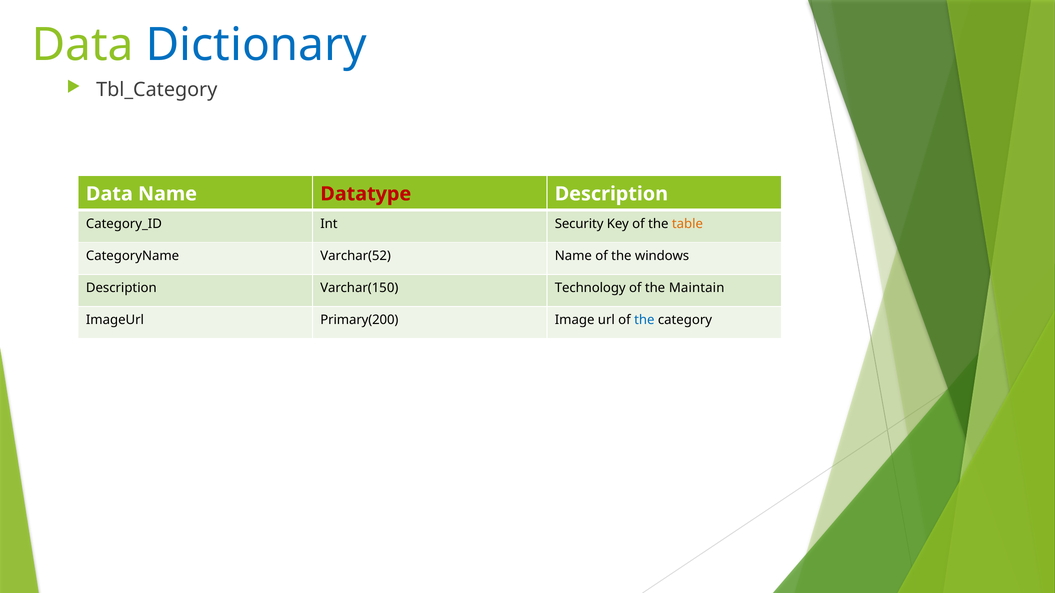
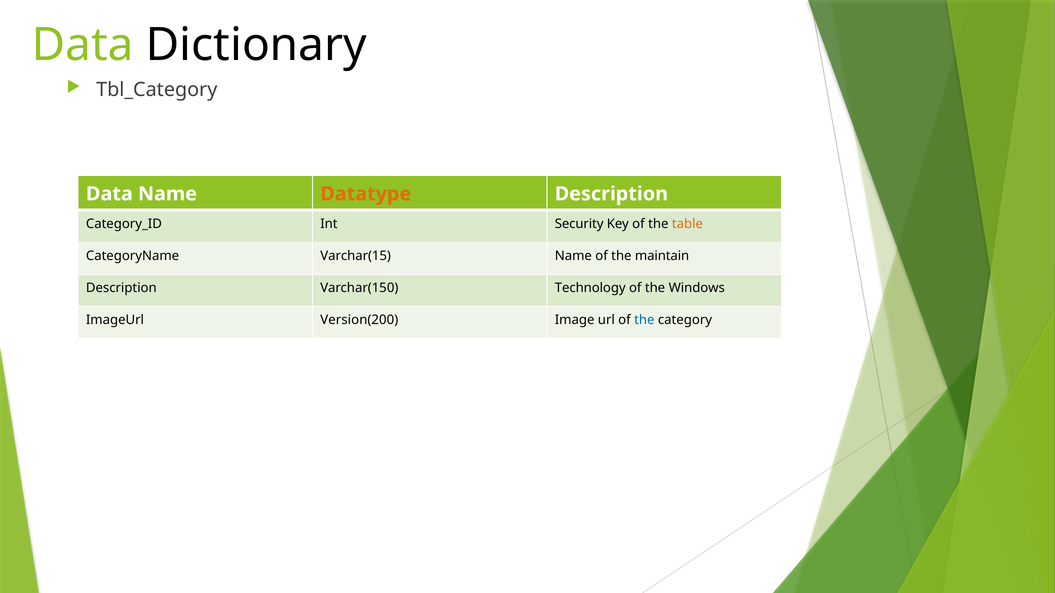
Dictionary colour: blue -> black
Datatype colour: red -> orange
Varchar(52: Varchar(52 -> Varchar(15
windows: windows -> maintain
Maintain: Maintain -> Windows
Primary(200: Primary(200 -> Version(200
